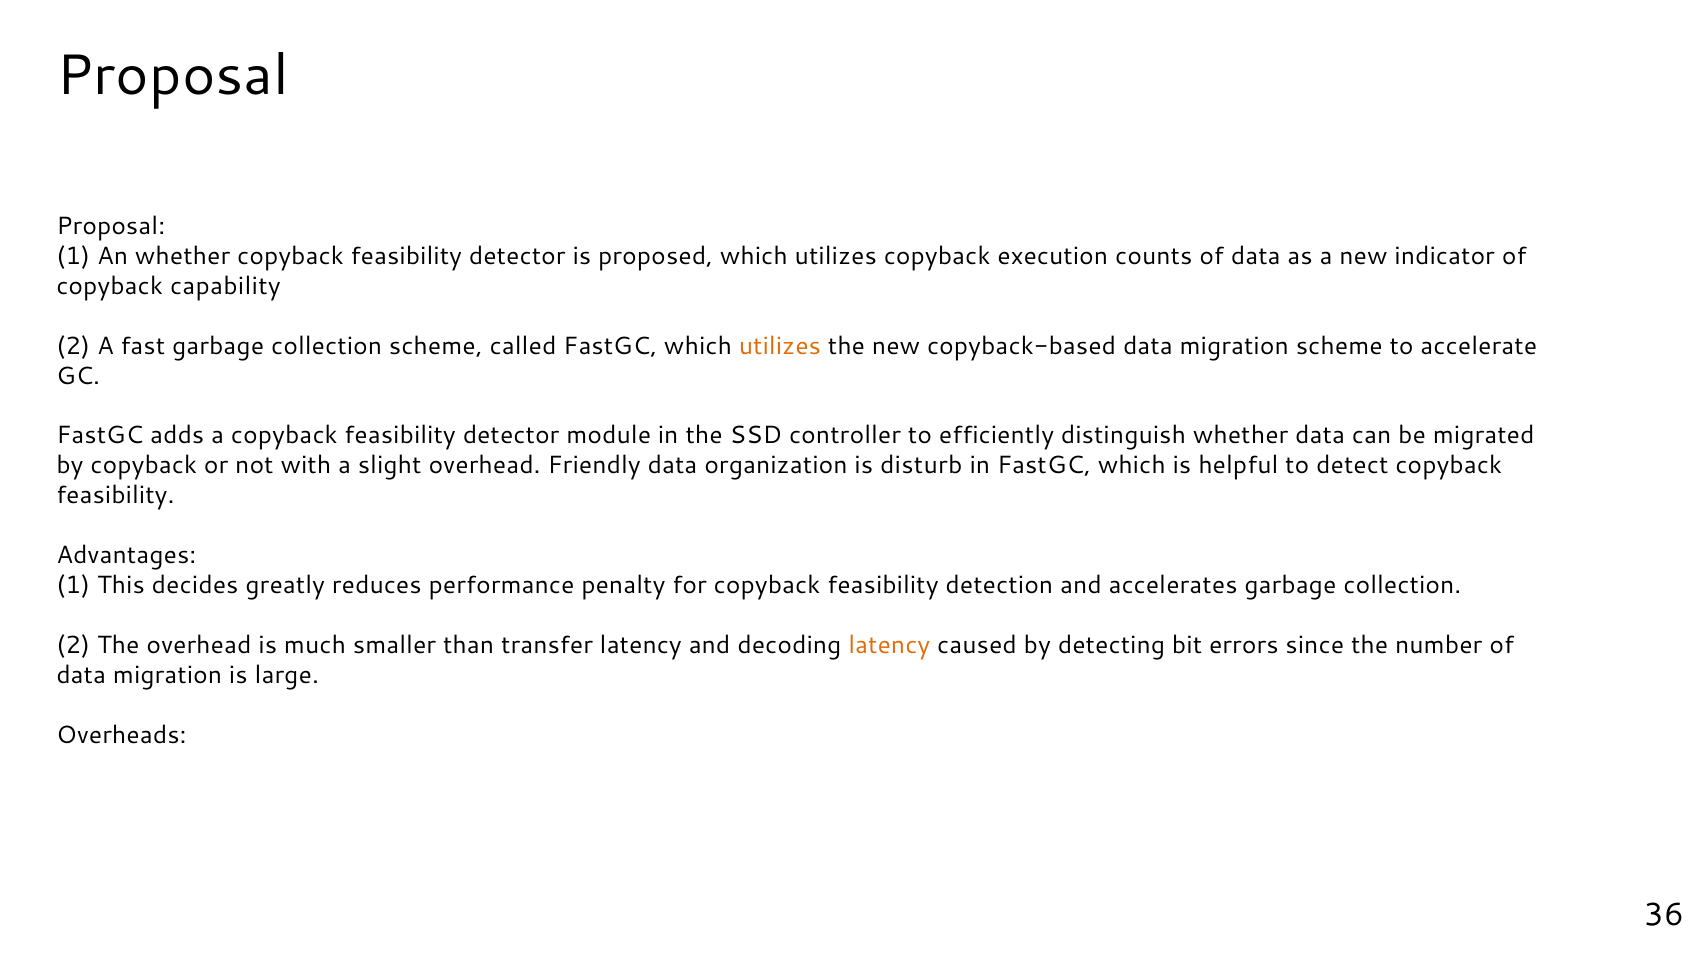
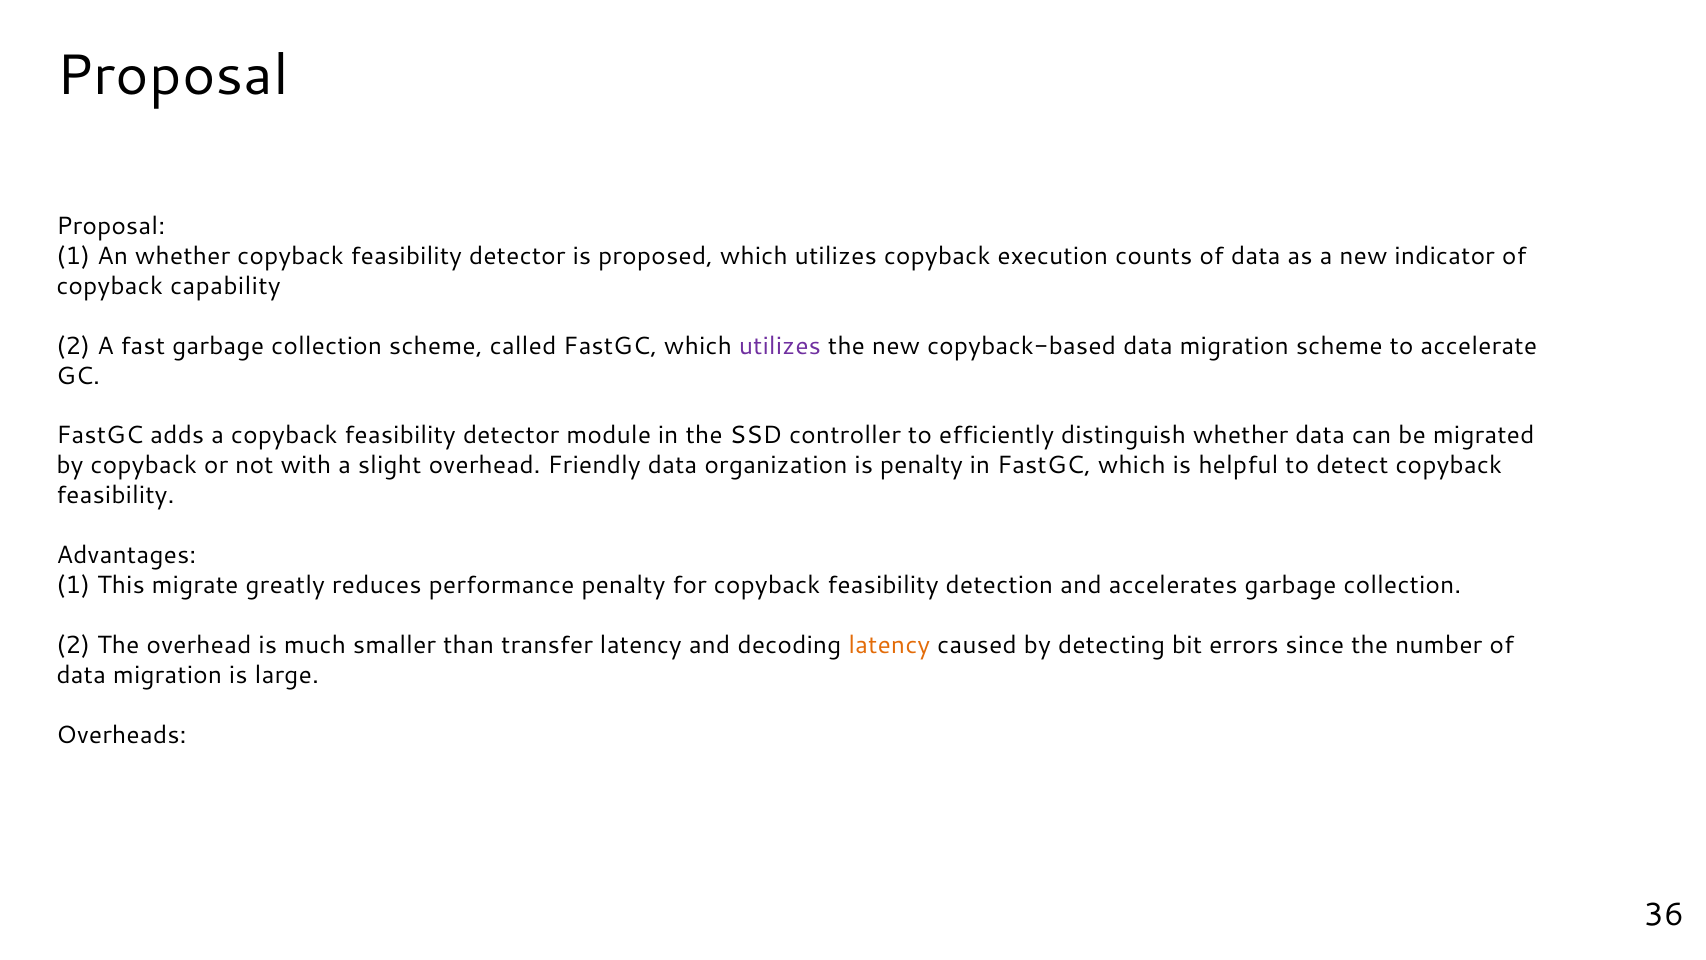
utilizes at (780, 346) colour: orange -> purple
is disturb: disturb -> penalty
decides: decides -> migrate
